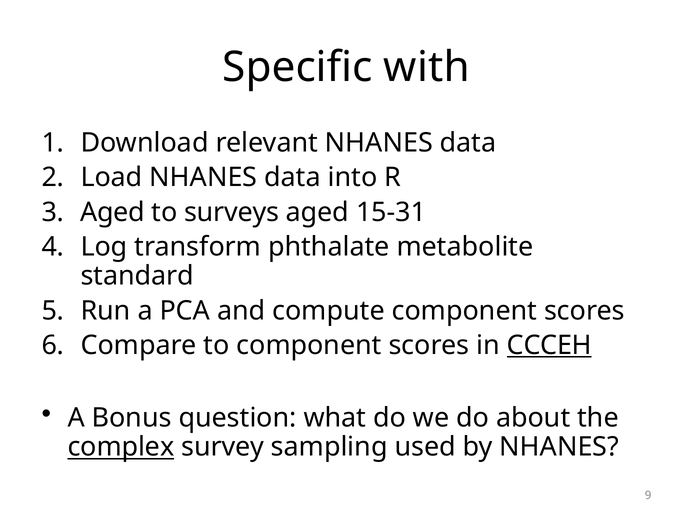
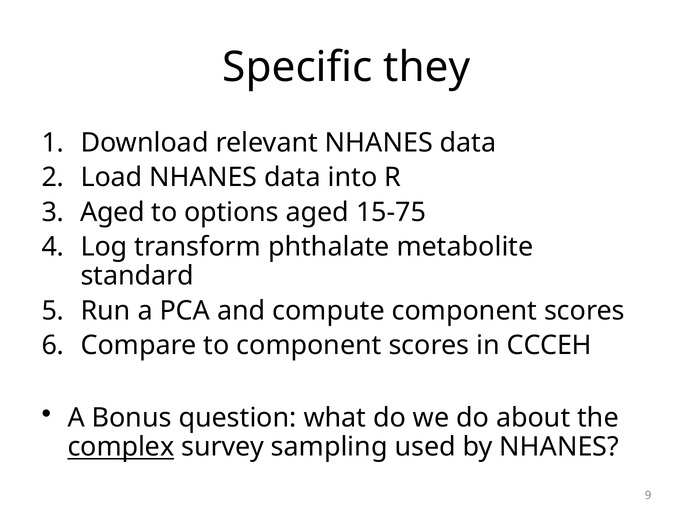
with: with -> they
surveys: surveys -> options
15-31: 15-31 -> 15-75
CCCEH underline: present -> none
